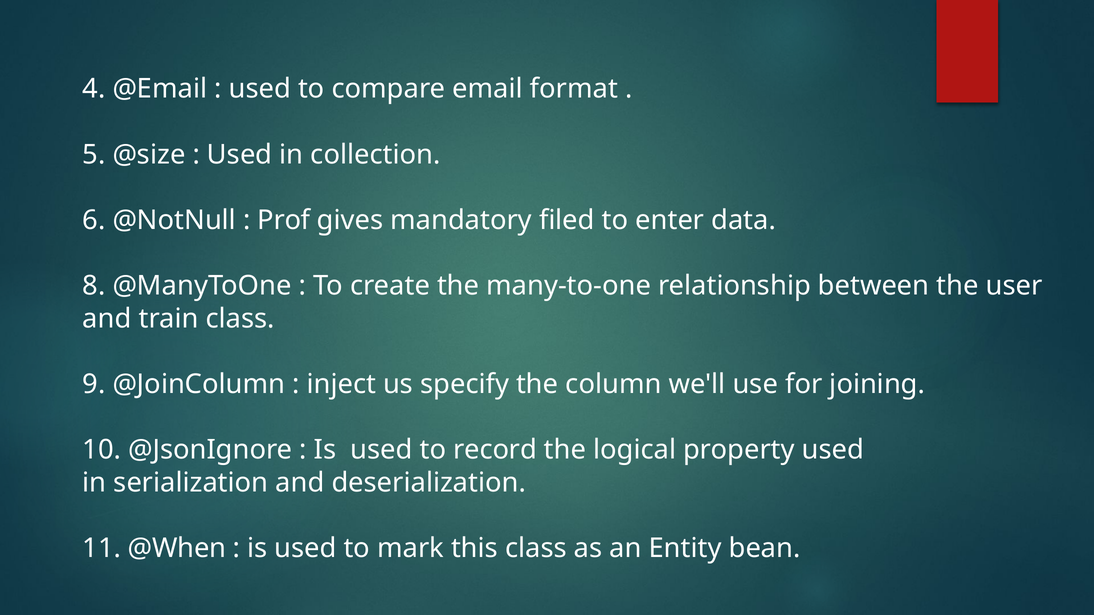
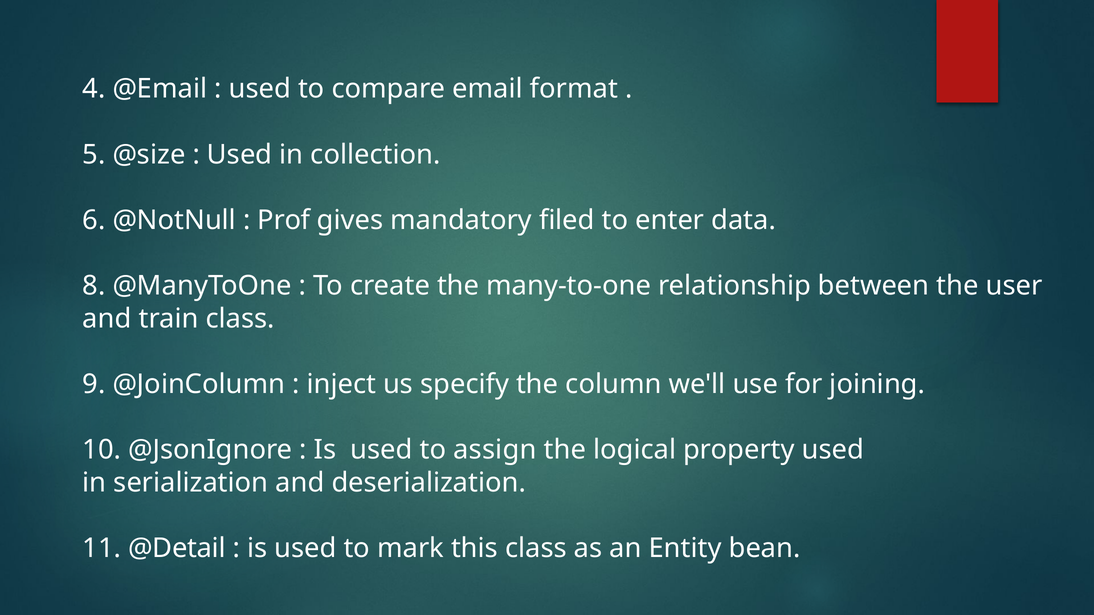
record: record -> assign
@When: @When -> @Detail
